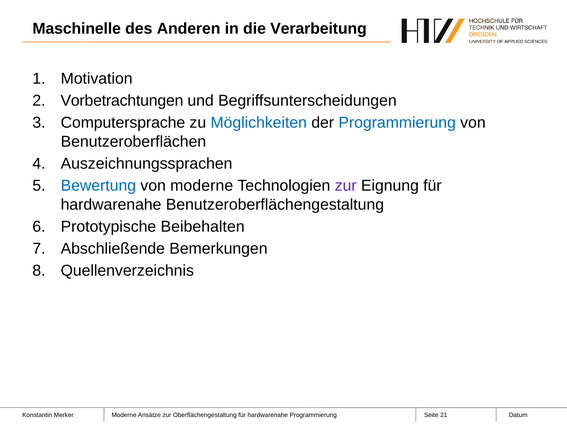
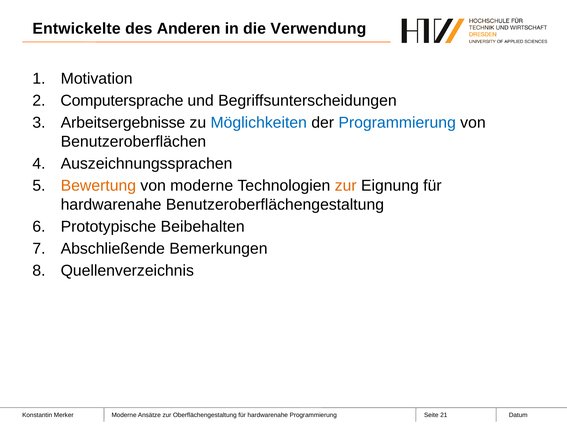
Maschinelle: Maschinelle -> Entwickelte
Verarbeitung: Verarbeitung -> Verwendung
Vorbetrachtungen: Vorbetrachtungen -> Computersprache
Computersprache: Computersprache -> Arbeitsergebnisse
Bewertung colour: blue -> orange
zur at (346, 186) colour: purple -> orange
